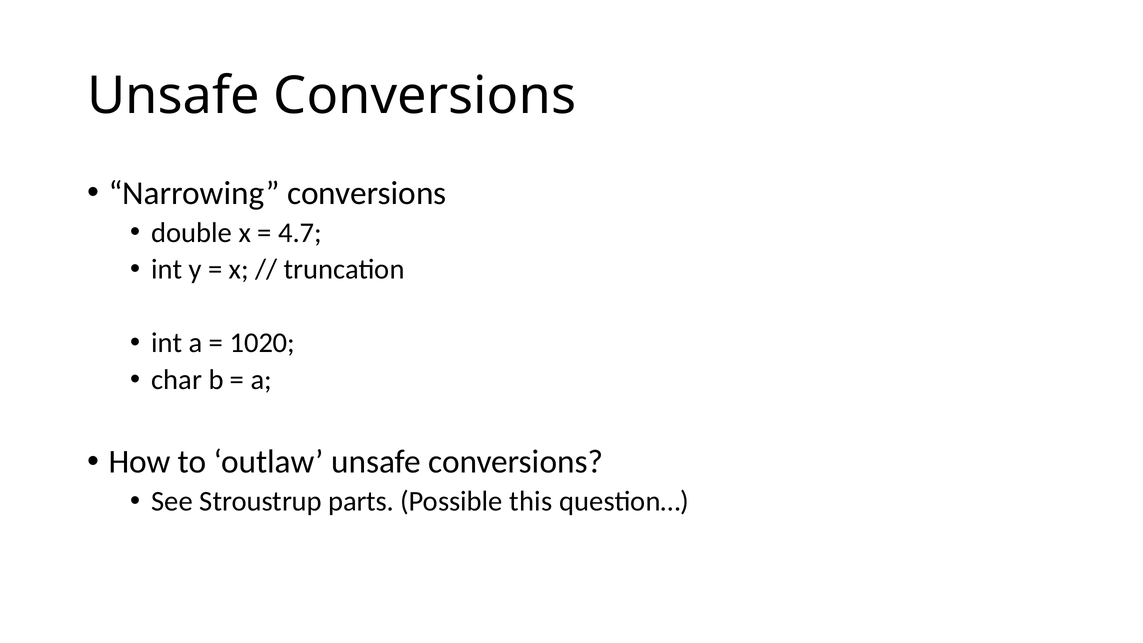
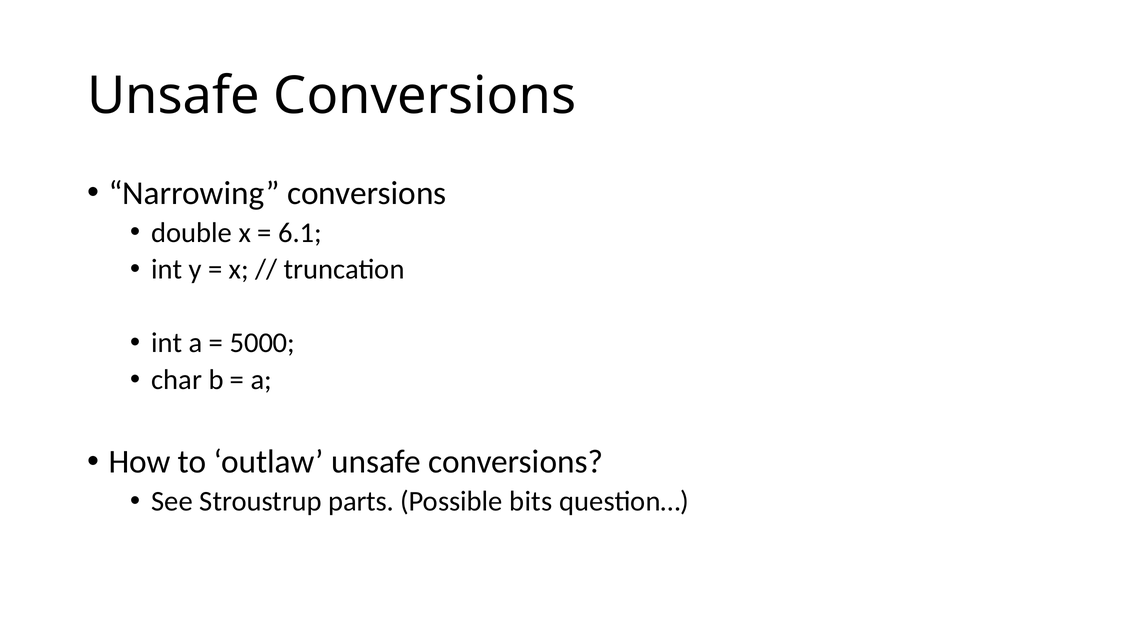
4.7: 4.7 -> 6.1
1020: 1020 -> 5000
this: this -> bits
